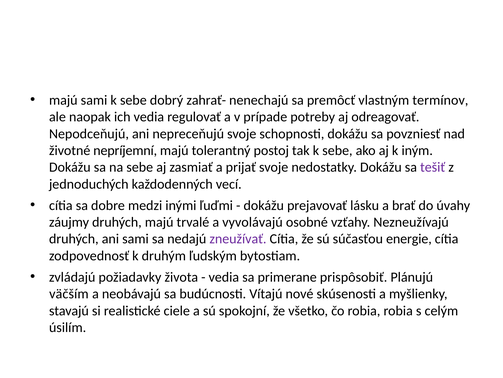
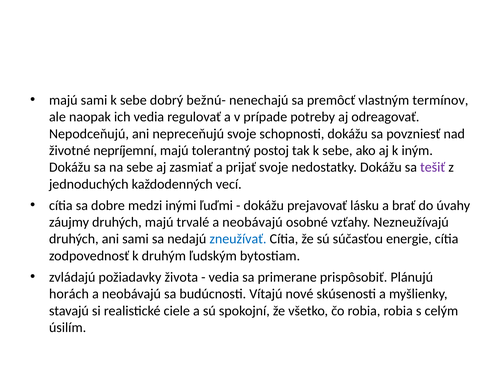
zahrať-: zahrať- -> bežnú-
trvalé a vyvolávajú: vyvolávajú -> neobávajú
zneužívať colour: purple -> blue
väčším: väčším -> horách
